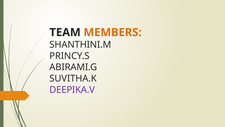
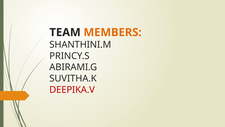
DEEPIKA.V colour: purple -> red
